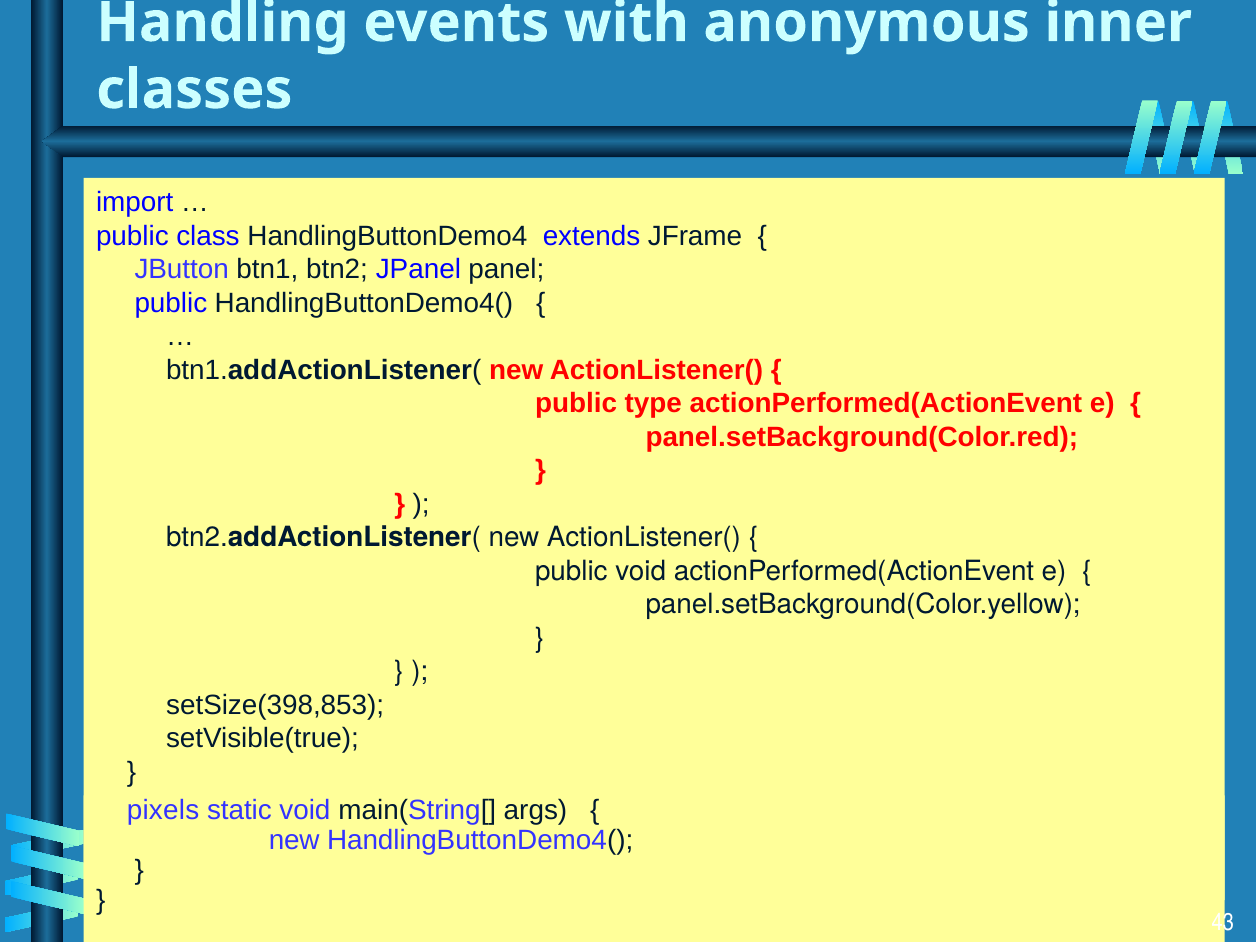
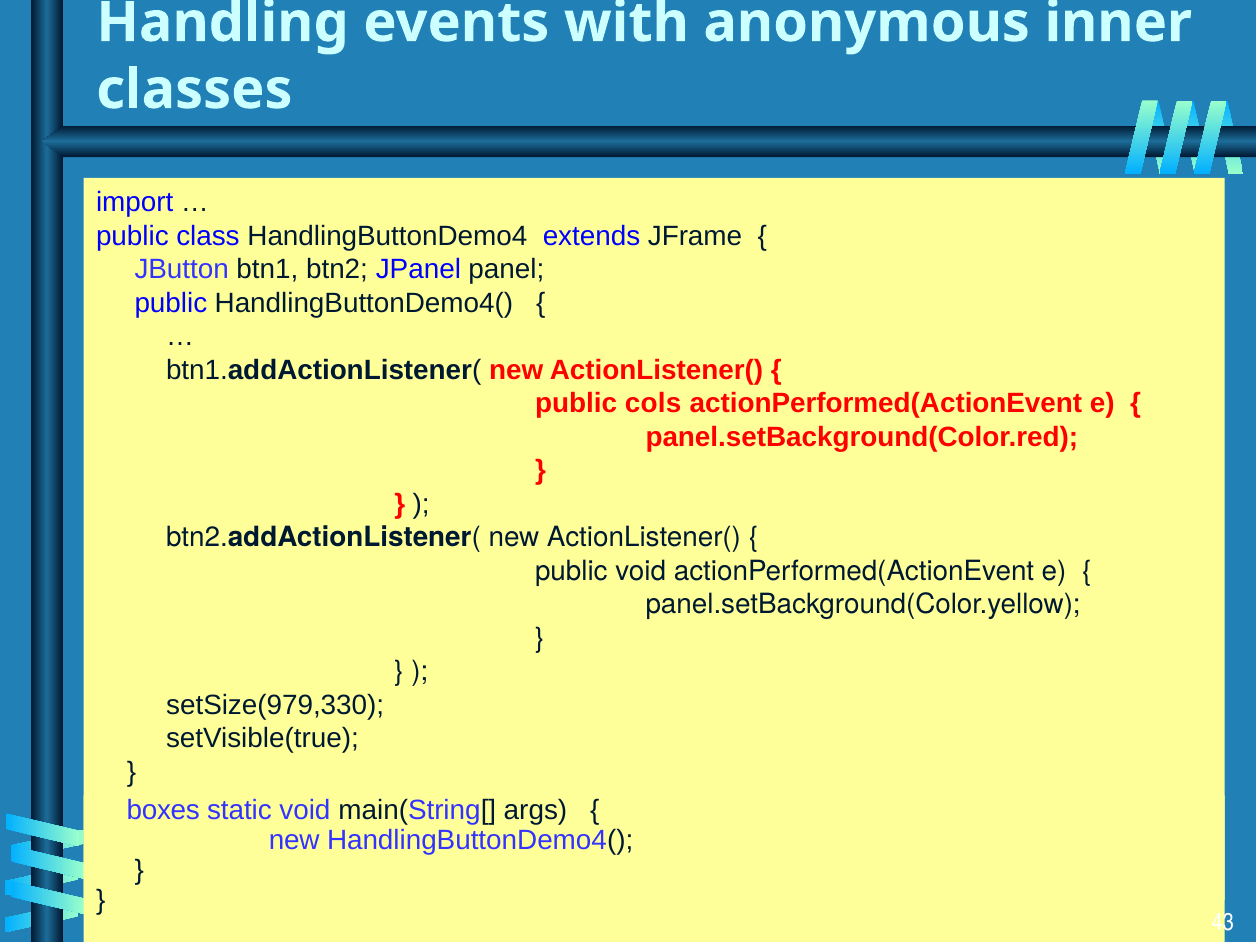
type: type -> cols
setSize(398,853: setSize(398,853 -> setSize(979,330
pixels: pixels -> boxes
